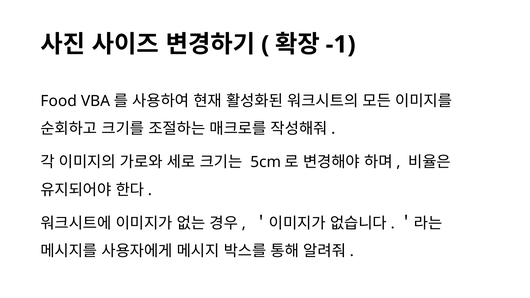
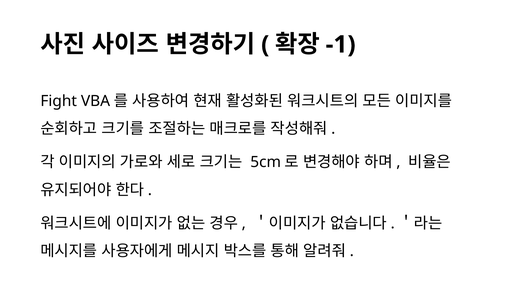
Food: Food -> Fight
